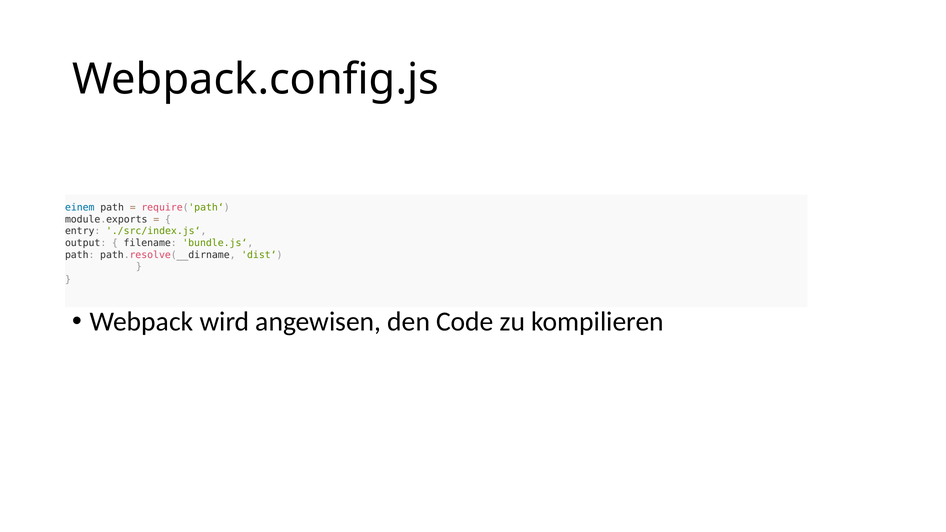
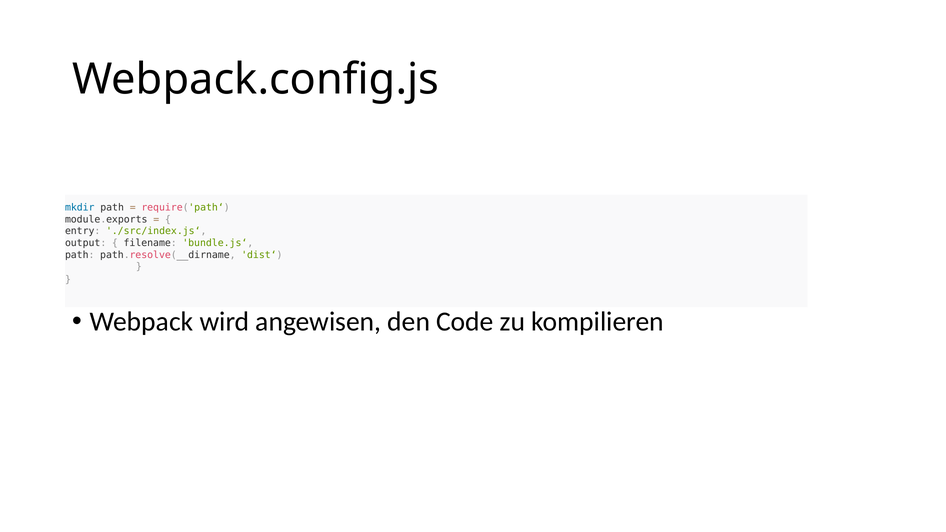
einem: einem -> mkdir
